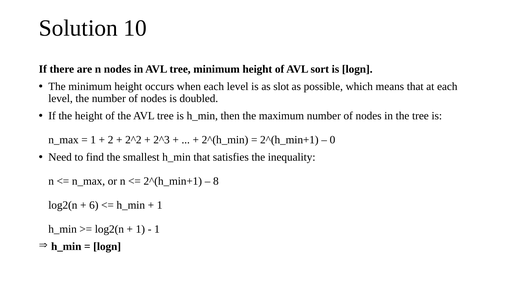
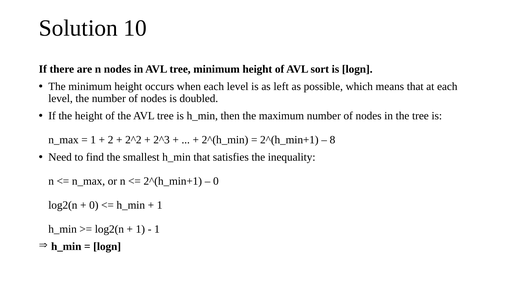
slot: slot -> left
0: 0 -> 8
8 at (216, 181): 8 -> 0
6 at (94, 206): 6 -> 0
